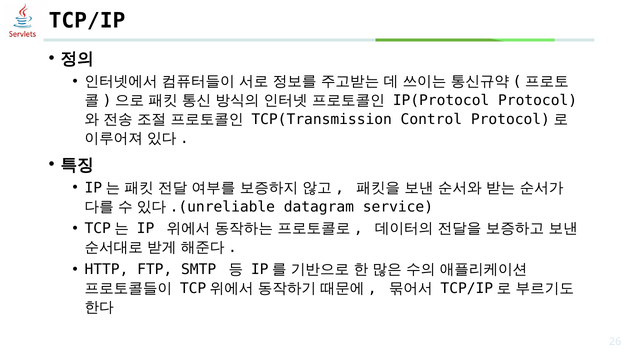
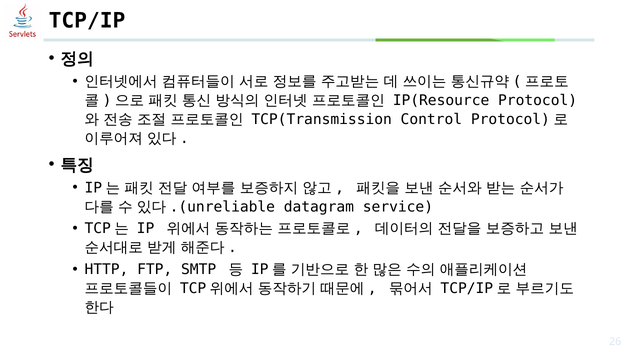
IP(Protocol: IP(Protocol -> IP(Resource
